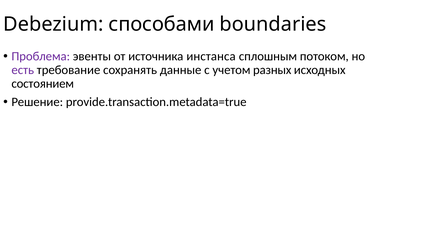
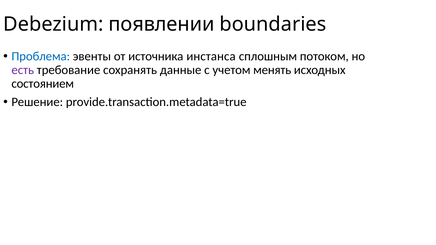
способами: способами -> появлении
Проблема colour: purple -> blue
разных: разных -> менять
